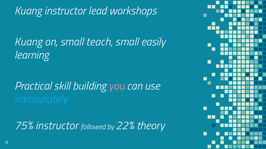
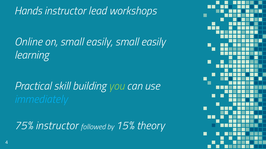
Kuang at (28, 11): Kuang -> Hands
Kuang at (28, 42): Kuang -> Online
on small teach: teach -> easily
you colour: pink -> light green
22%: 22% -> 15%
